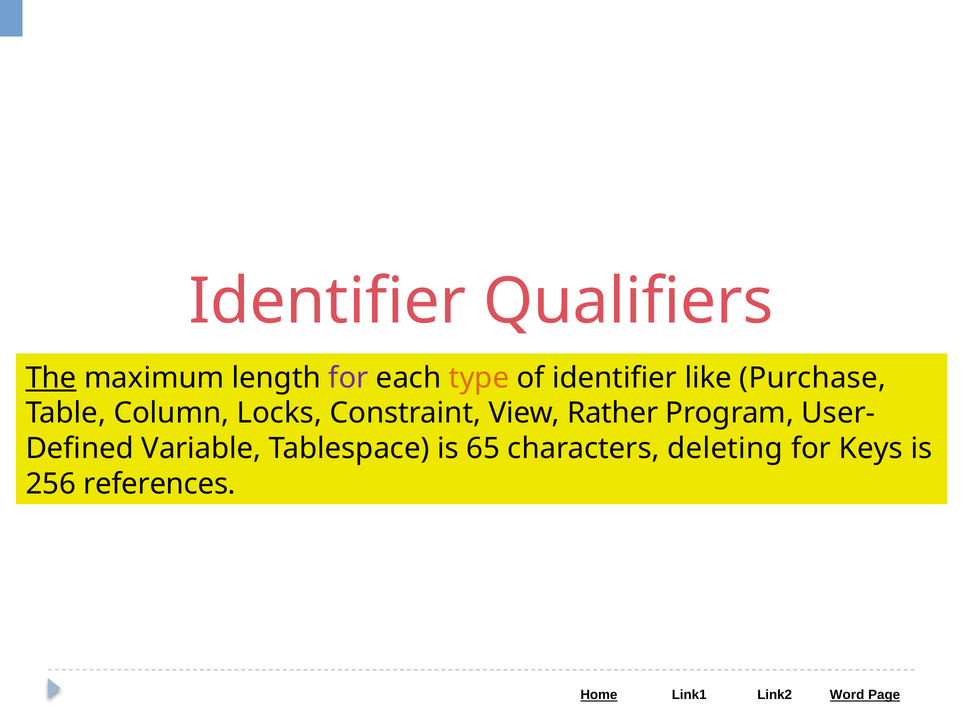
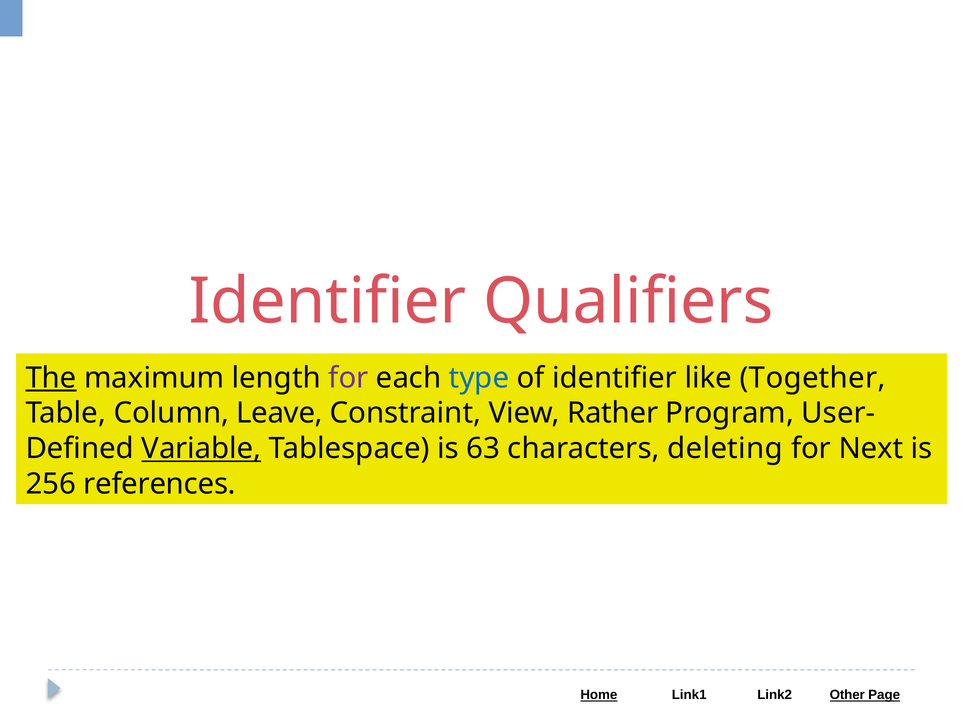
type colour: orange -> blue
Purchase: Purchase -> Together
Locks: Locks -> Leave
Variable underline: none -> present
65: 65 -> 63
Keys: Keys -> Next
Word: Word -> Other
